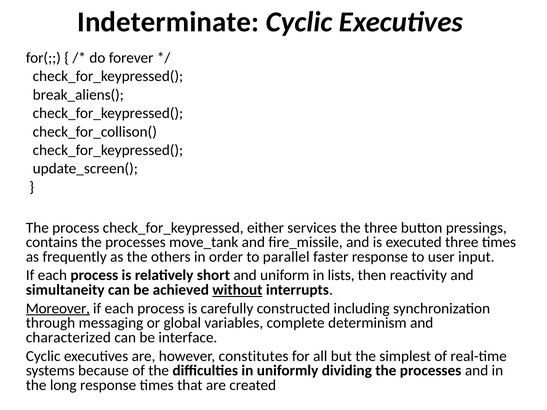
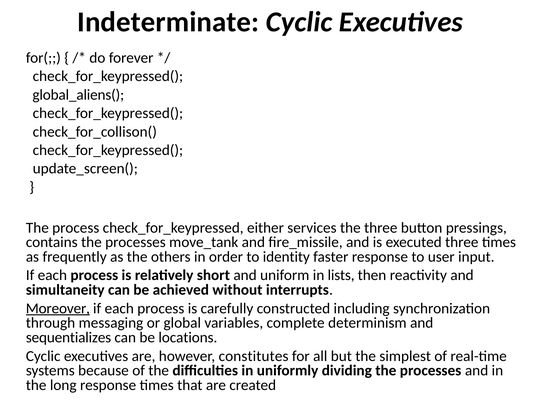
break_aliens(: break_aliens( -> global_aliens(
parallel: parallel -> identity
without underline: present -> none
characterized: characterized -> sequentializes
interface: interface -> locations
